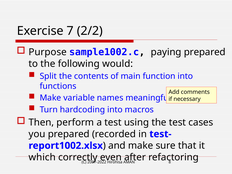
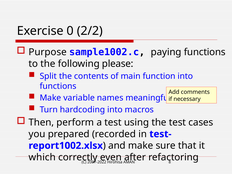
7: 7 -> 0
paying prepared: prepared -> functions
would: would -> please
